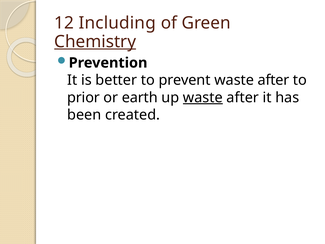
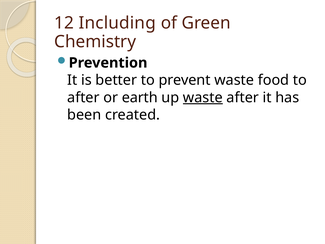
Chemistry underline: present -> none
prevent waste after: after -> food
prior at (83, 97): prior -> after
